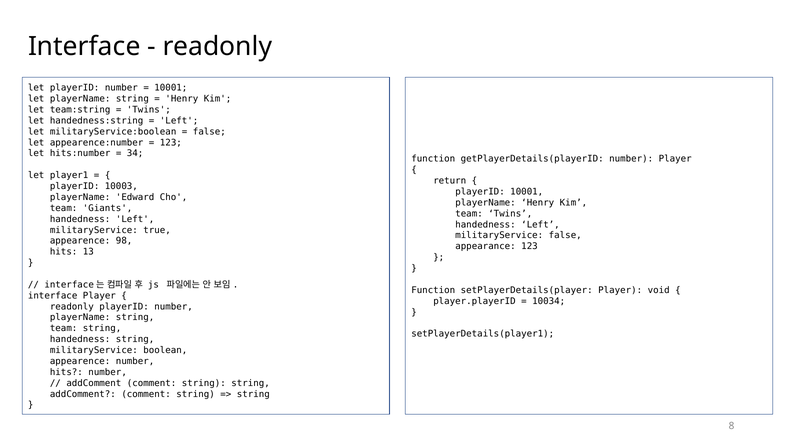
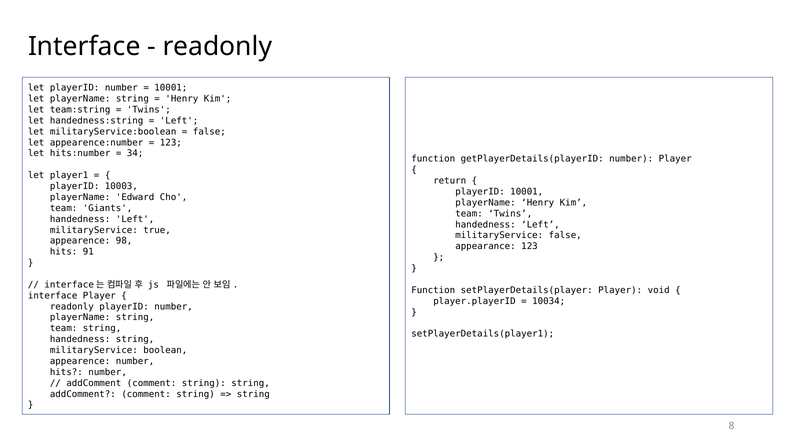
13: 13 -> 91
